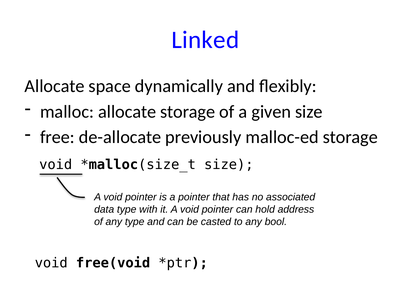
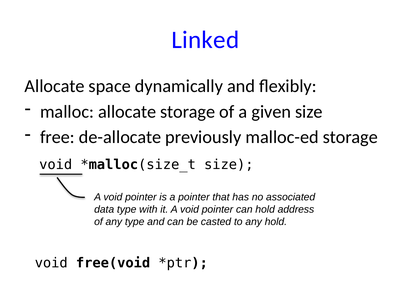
any bool: bool -> hold
